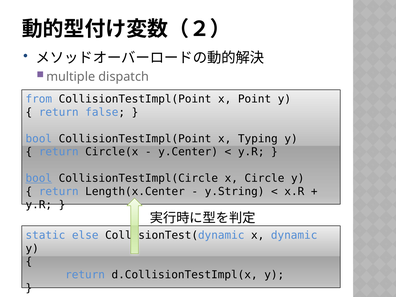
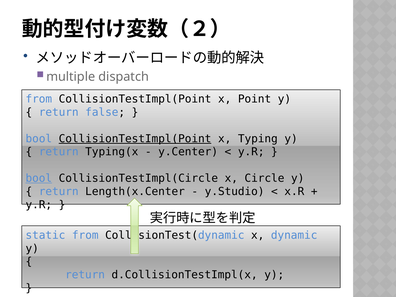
CollisionTestImpl(Point at (135, 139) underline: none -> present
Circle(x: Circle(x -> Typing(x
y.String: y.String -> y.Studio
static else: else -> from
